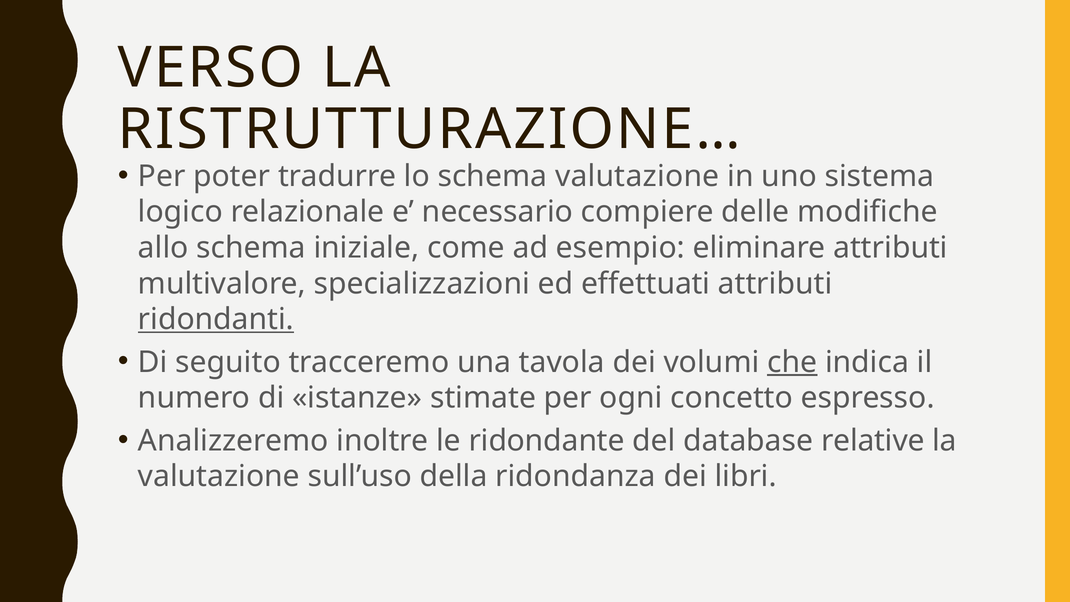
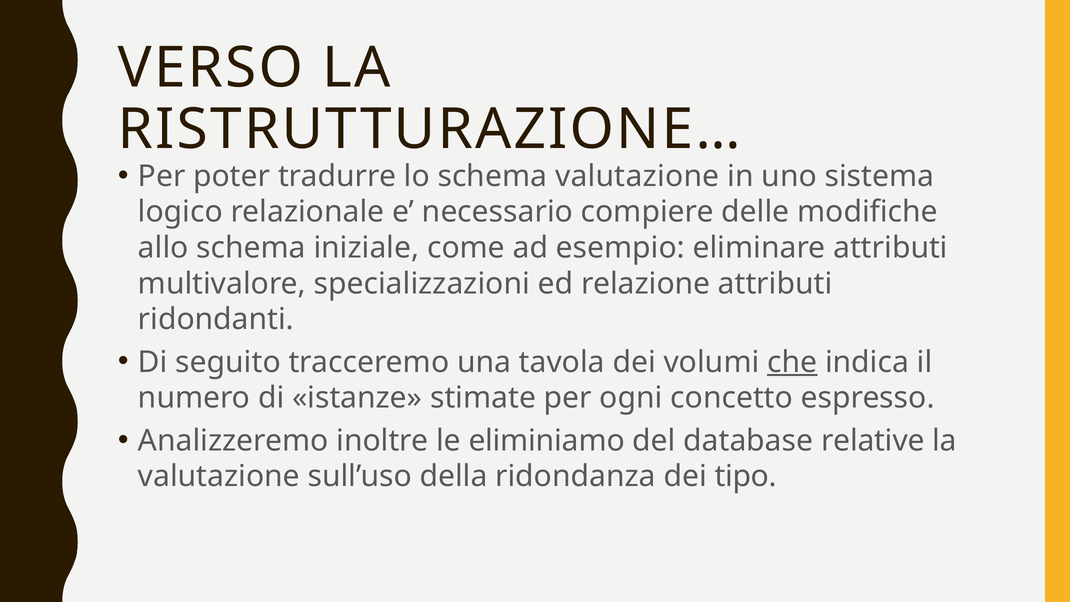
effettuati: effettuati -> relazione
ridondanti underline: present -> none
ridondante: ridondante -> eliminiamo
libri: libri -> tipo
